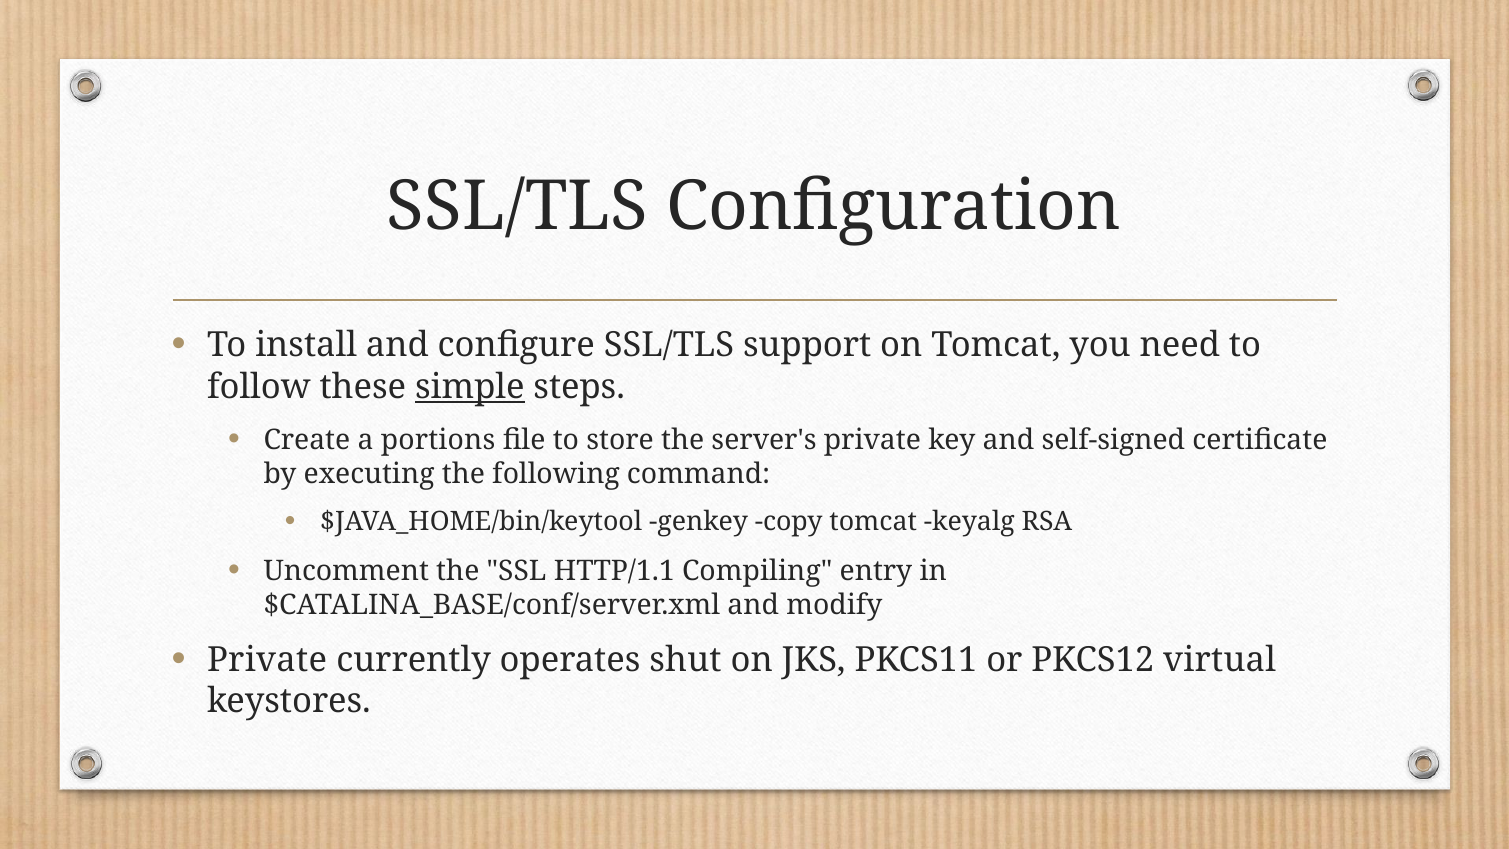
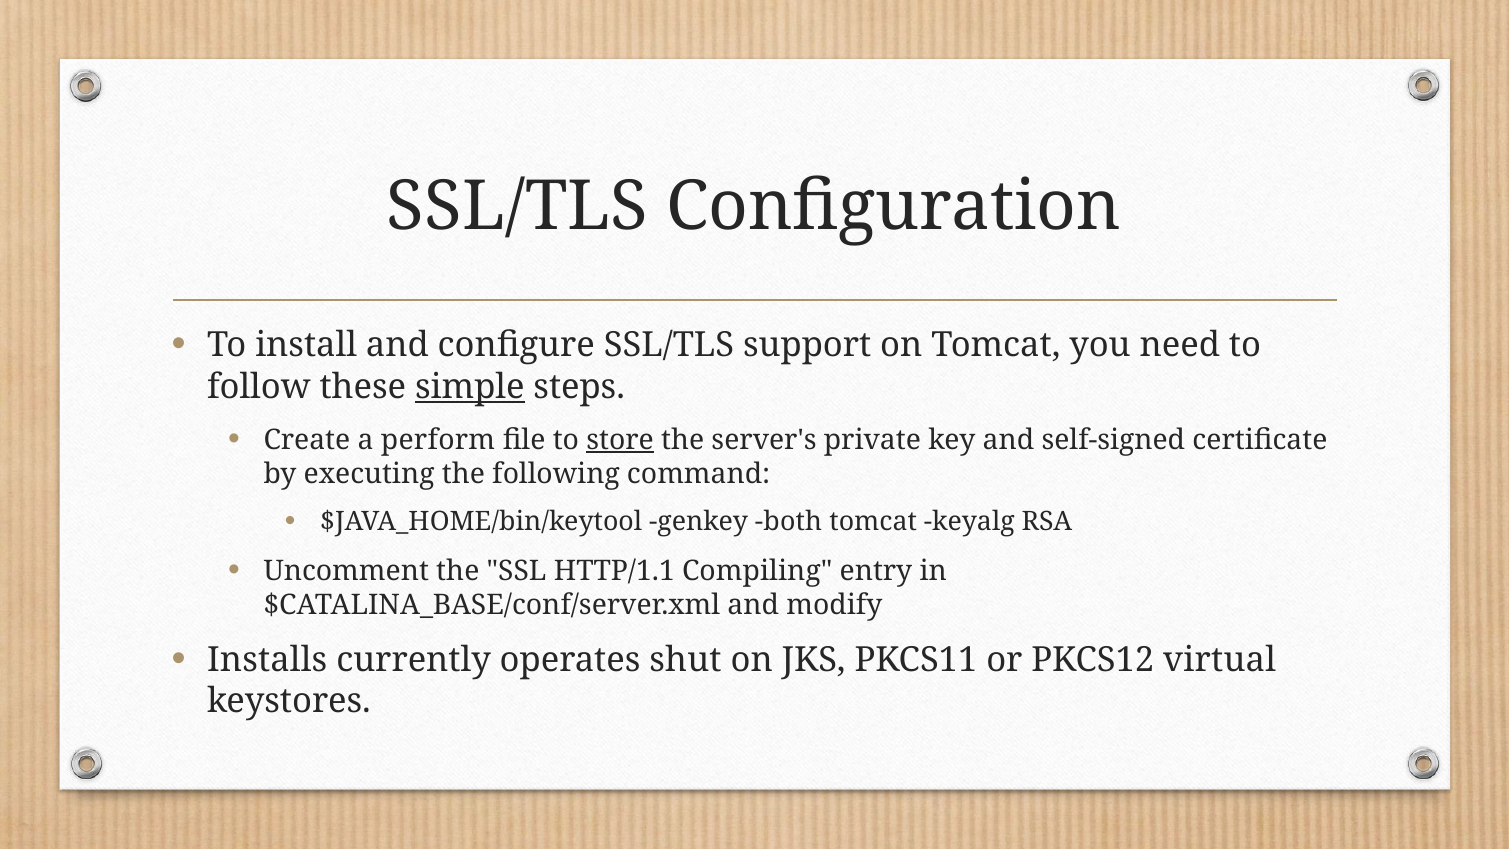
portions: portions -> perform
store underline: none -> present
copy: copy -> both
Private at (267, 660): Private -> Installs
